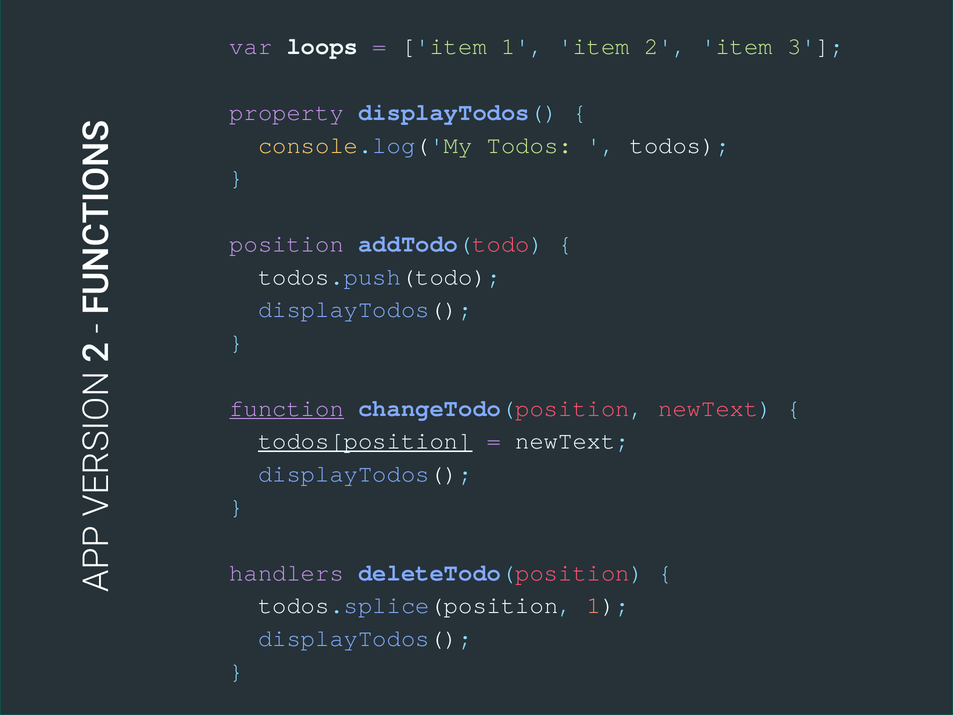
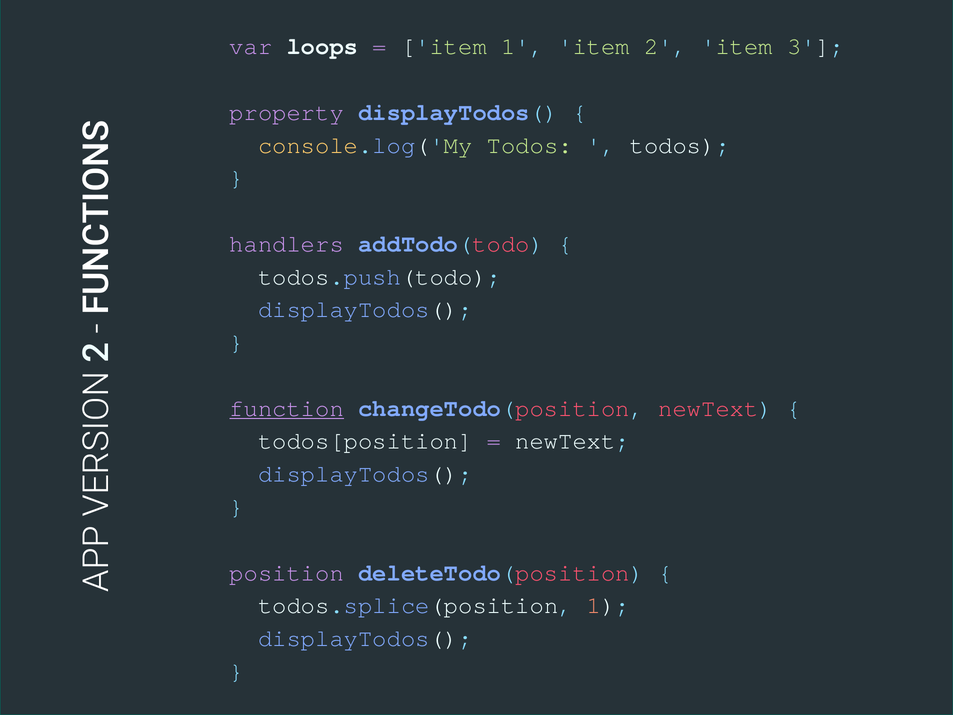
position: position -> handlers
todos[position underline: present -> none
handlers: handlers -> position
